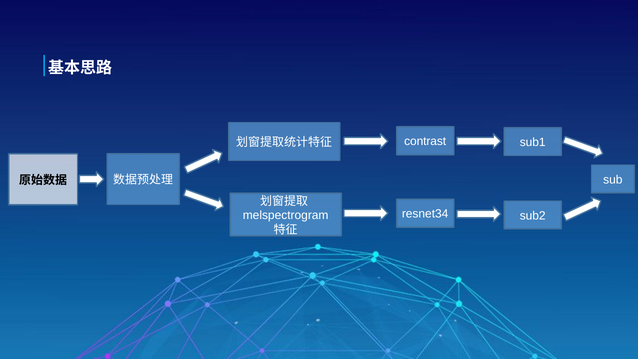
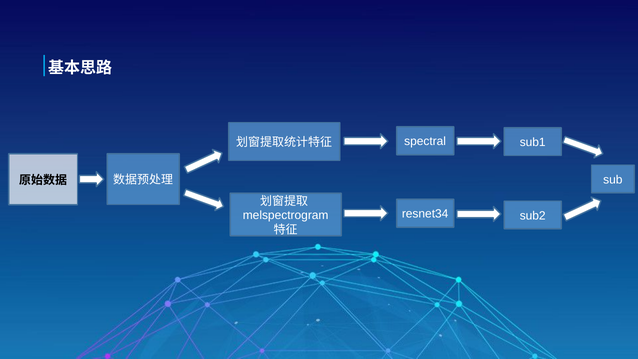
contrast: contrast -> spectral
